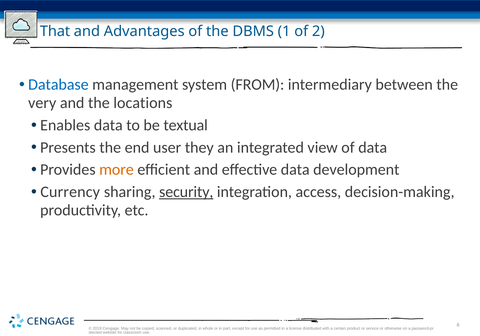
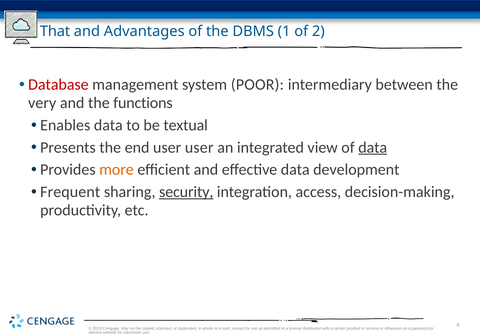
Database colour: blue -> red
FROM: FROM -> POOR
locations: locations -> functions
user they: they -> user
data at (373, 147) underline: none -> present
Currency: Currency -> Frequent
